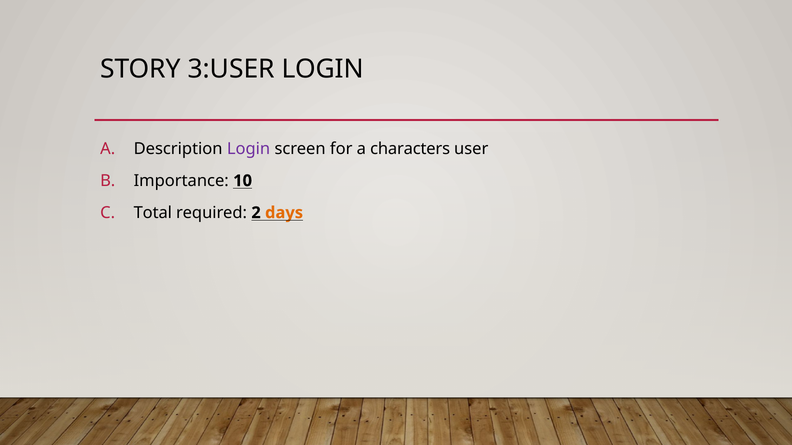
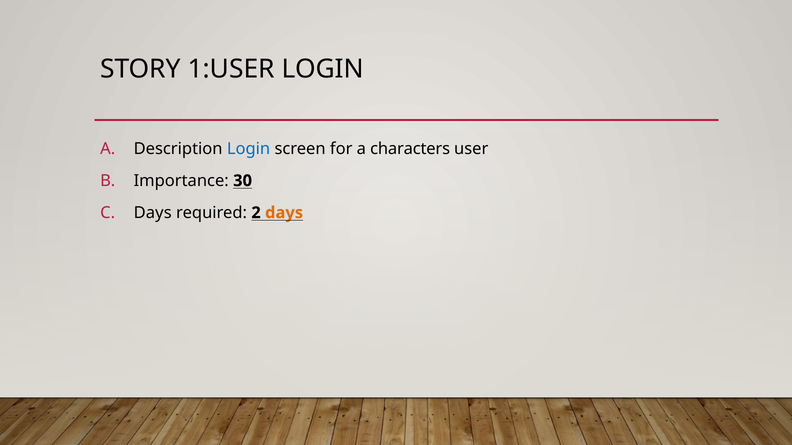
3:USER: 3:USER -> 1:USER
Login at (249, 149) colour: purple -> blue
10: 10 -> 30
Total at (153, 213): Total -> Days
